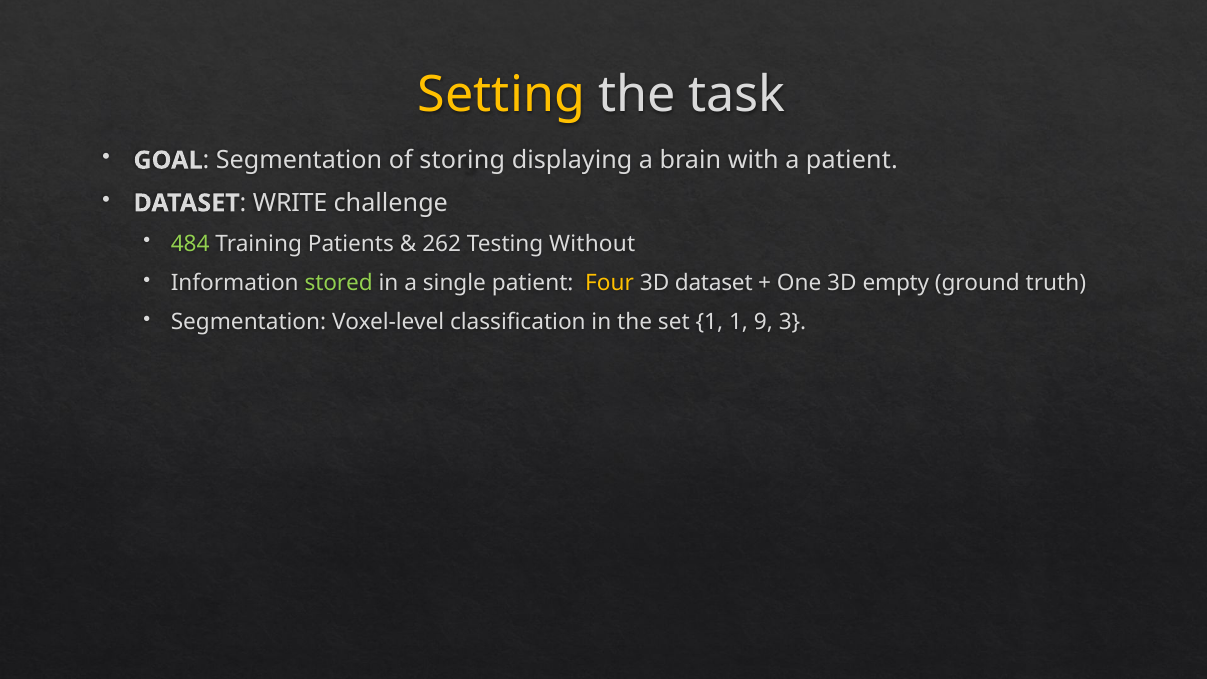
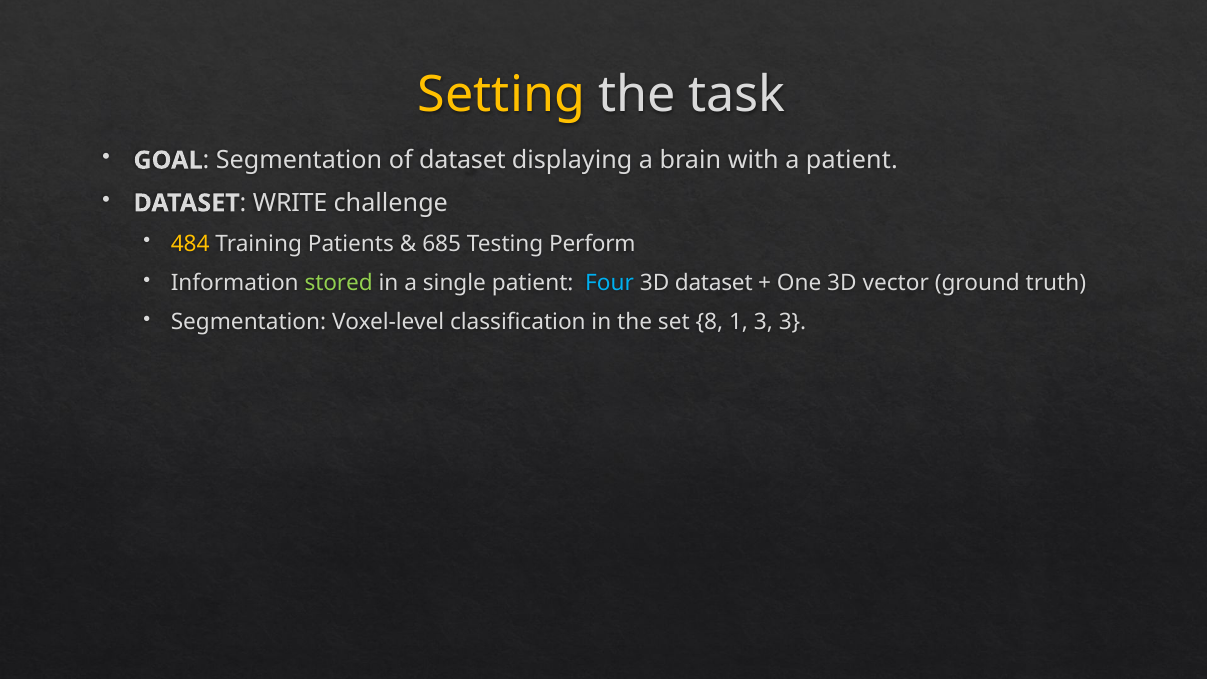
of storing: storing -> dataset
484 colour: light green -> yellow
262: 262 -> 685
Without: Without -> Perform
Four colour: yellow -> light blue
empty: empty -> vector
set 1: 1 -> 8
1 9: 9 -> 3
